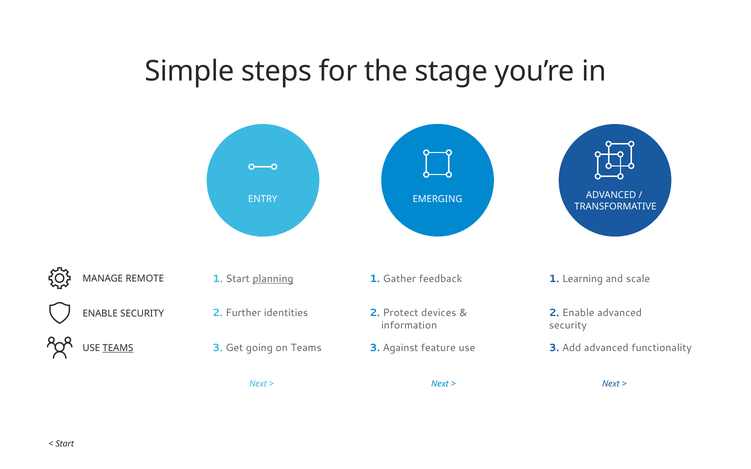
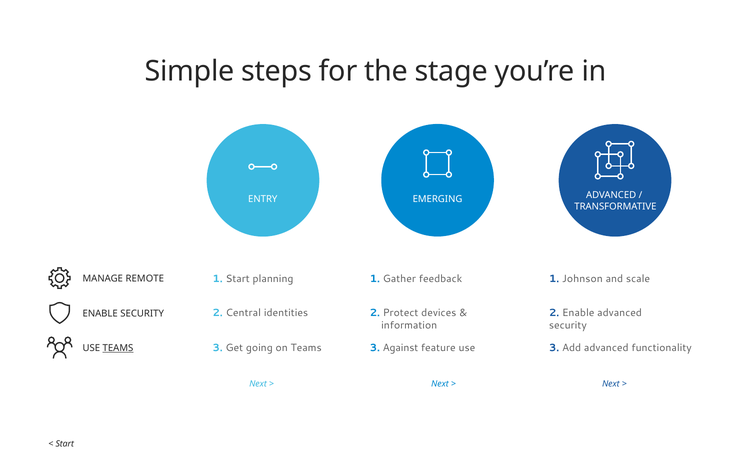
planning underline: present -> none
Learning: Learning -> Johnson
Further: Further -> Central
